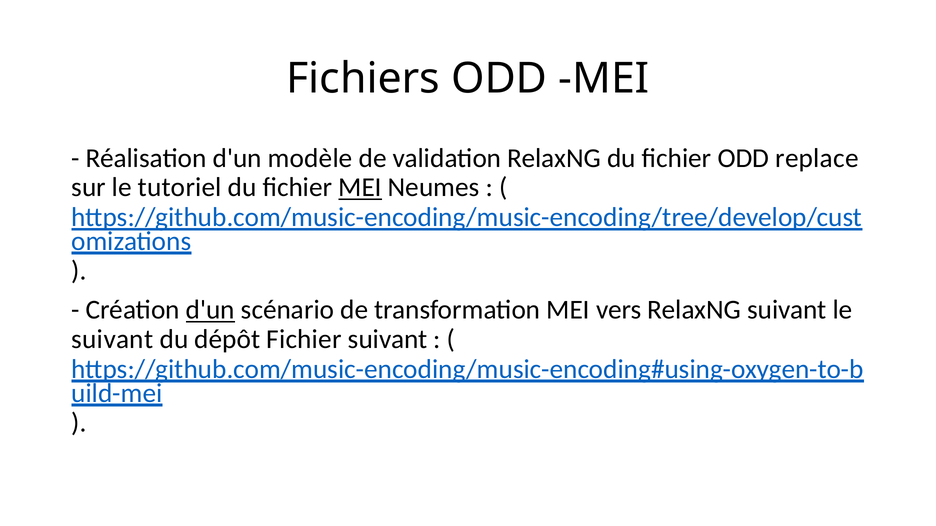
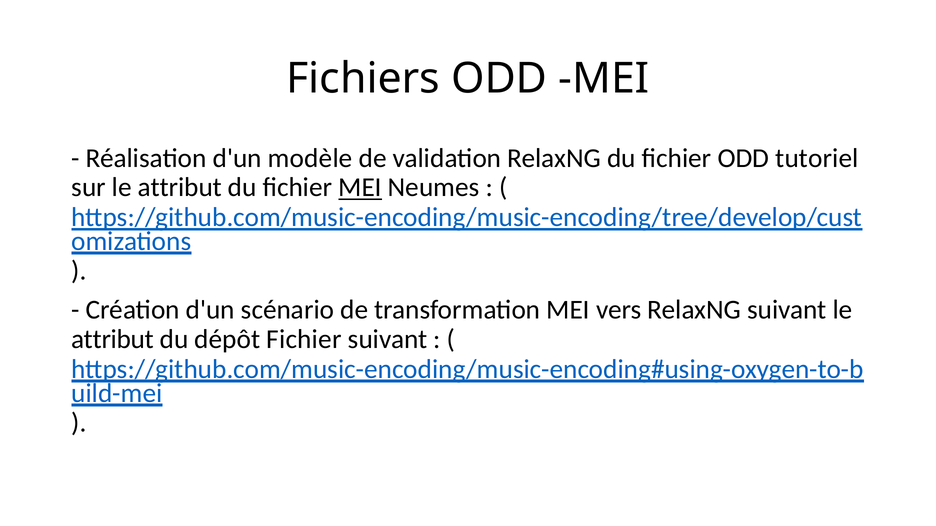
replace: replace -> tutoriel
sur le tutoriel: tutoriel -> attribut
d'un at (210, 310) underline: present -> none
suivant at (112, 340): suivant -> attribut
